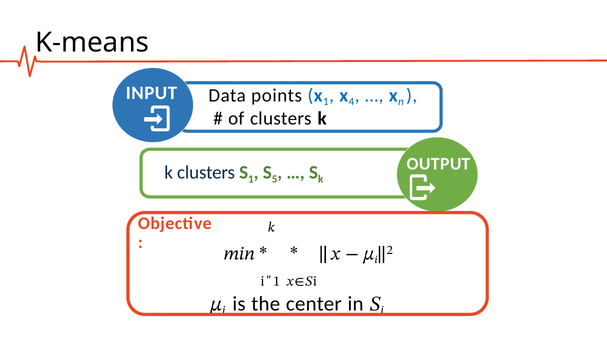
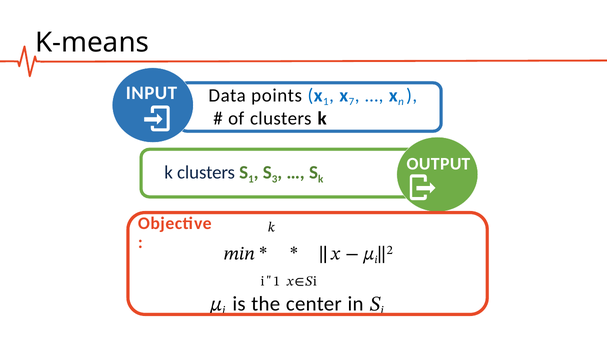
4: 4 -> 7
5: 5 -> 3
